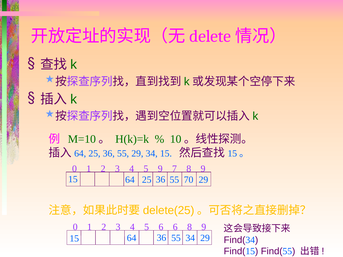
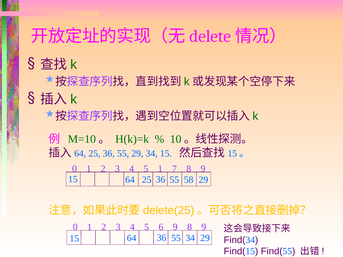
5 9: 9 -> 1
70: 70 -> 58
6 6: 6 -> 9
